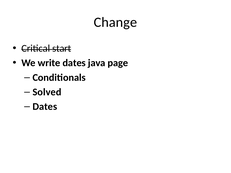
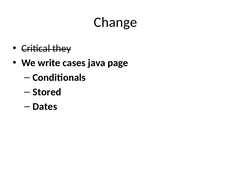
start: start -> they
write dates: dates -> cases
Solved: Solved -> Stored
